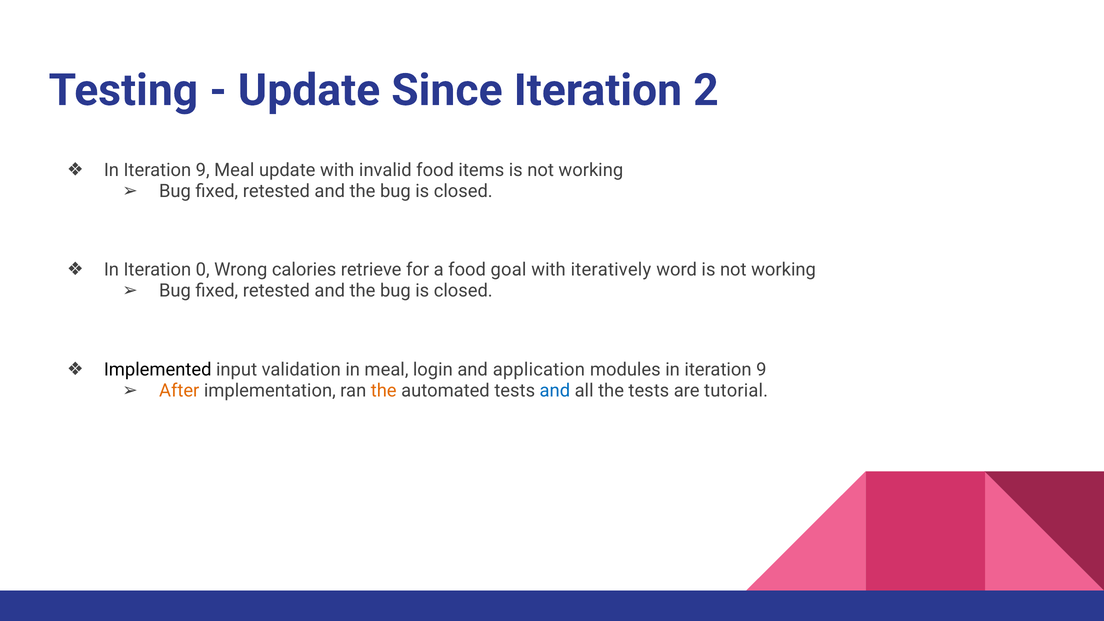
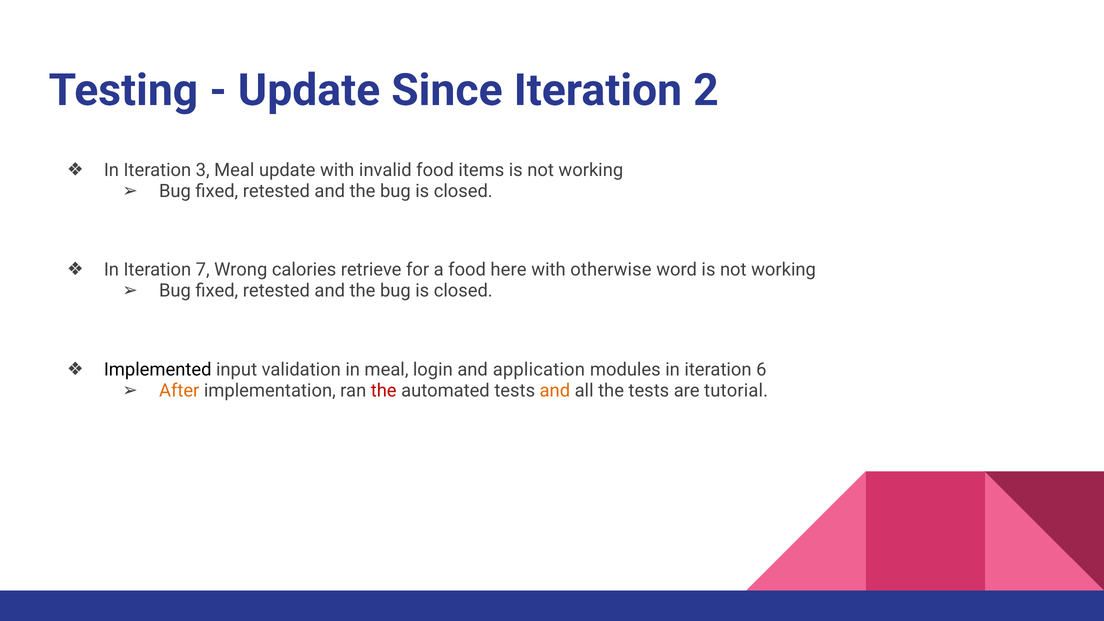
9 at (203, 170): 9 -> 3
0: 0 -> 7
goal: goal -> here
iteratively: iteratively -> otherwise
modules in iteration 9: 9 -> 6
the at (384, 391) colour: orange -> red
and at (555, 391) colour: blue -> orange
